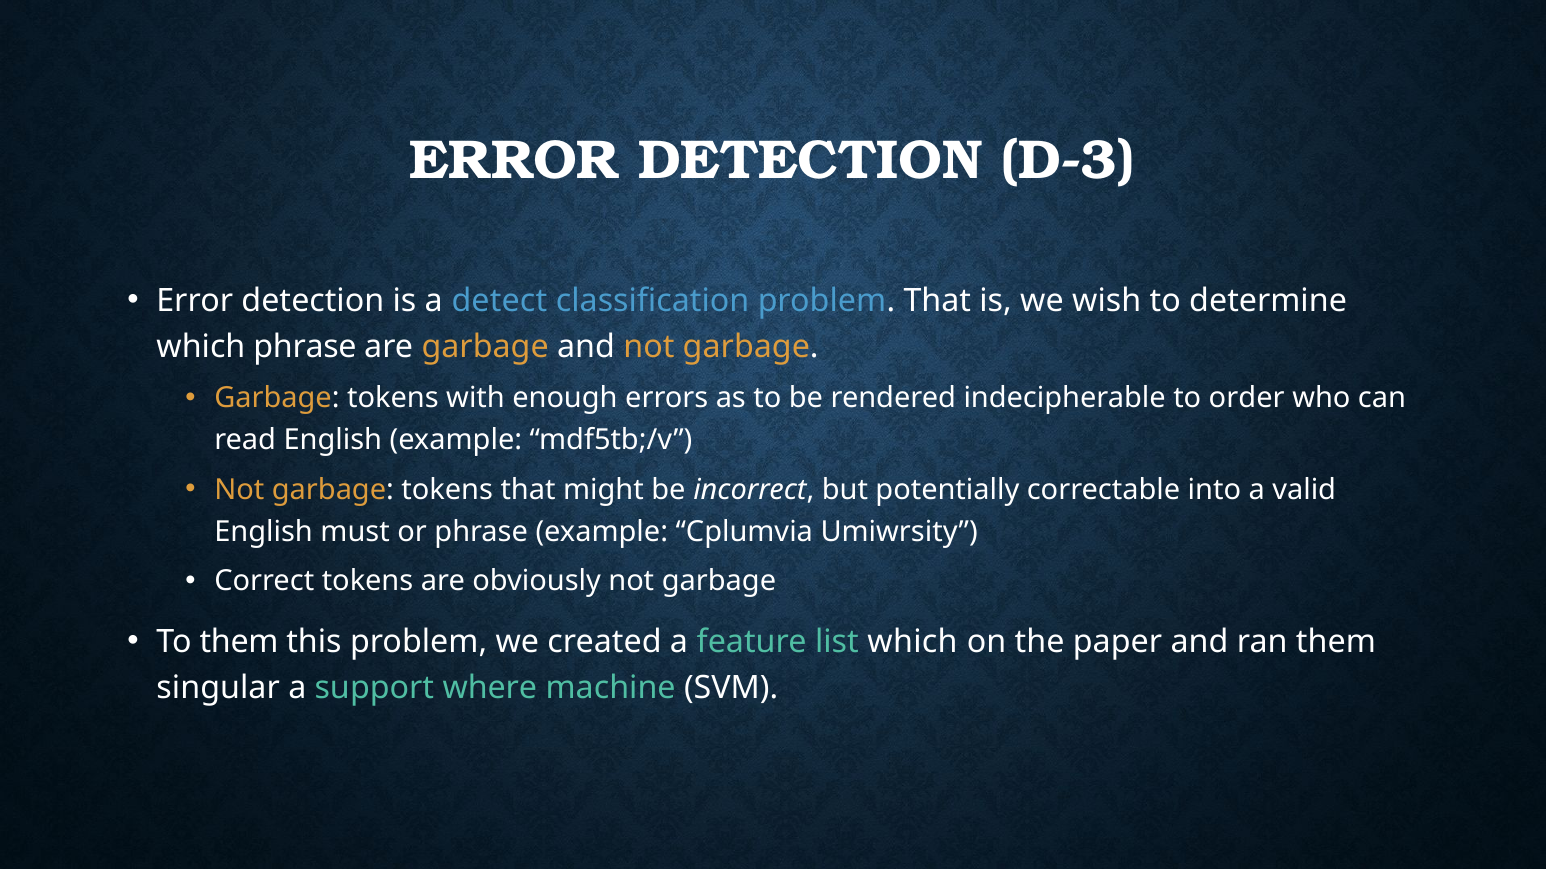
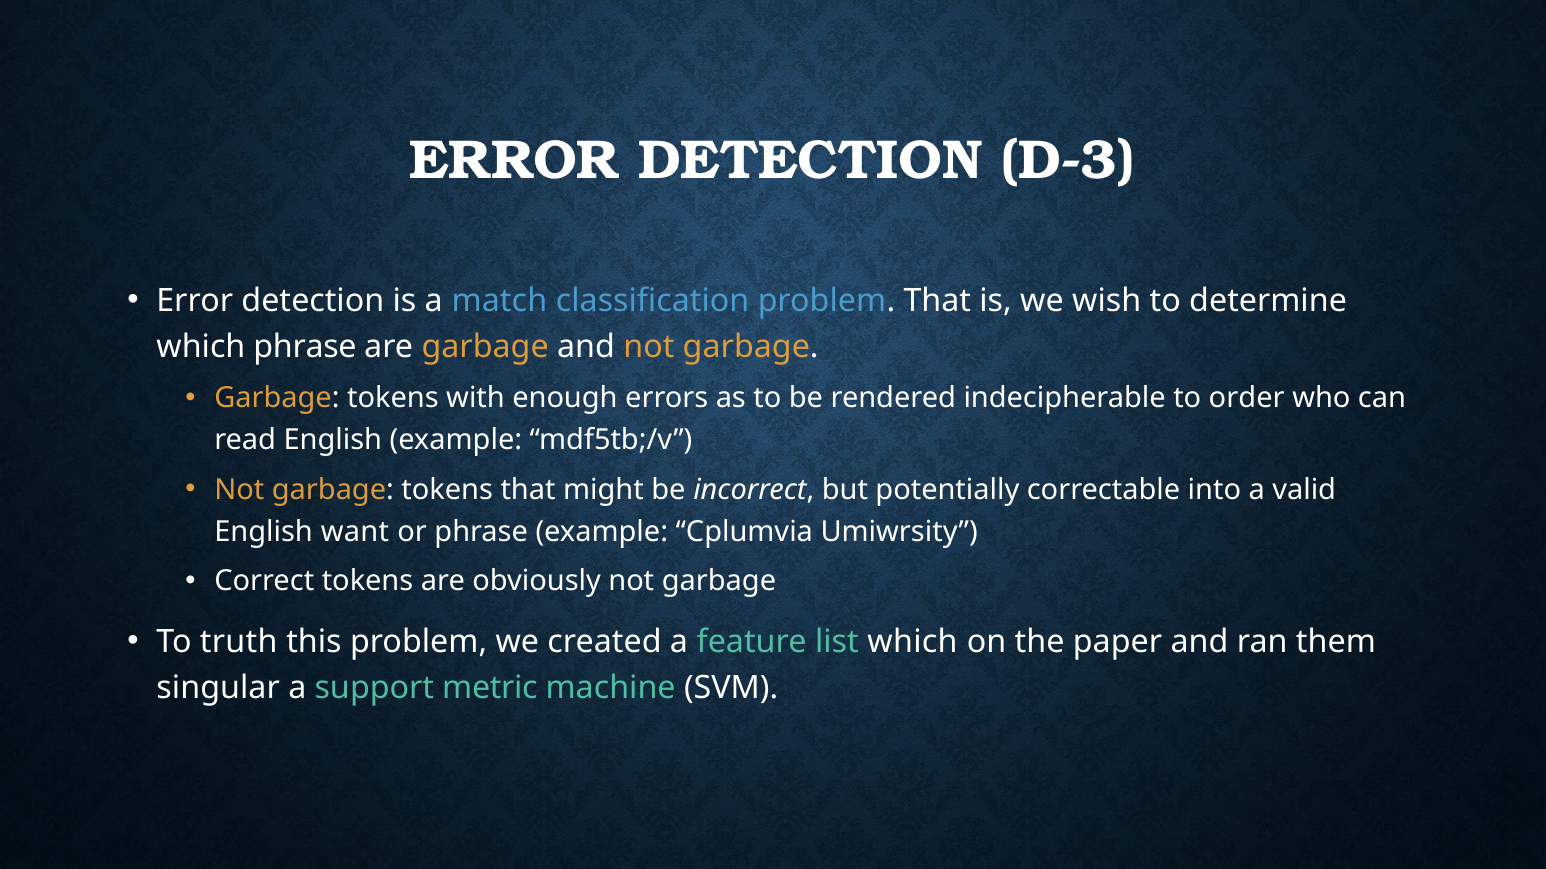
detect: detect -> match
must: must -> want
To them: them -> truth
where: where -> metric
